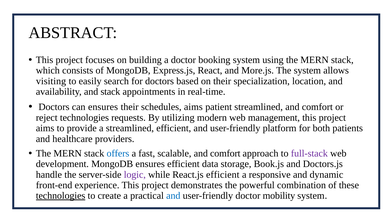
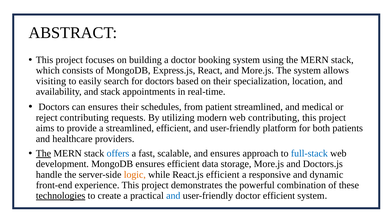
schedules aims: aims -> from
comfort at (317, 107): comfort -> medical
reject technologies: technologies -> contributing
web management: management -> contributing
The at (43, 153) underline: none -> present
scalable and comfort: comfort -> ensures
full-stack colour: purple -> blue
storage Book.js: Book.js -> More.js
logic colour: purple -> orange
doctor mobility: mobility -> efficient
